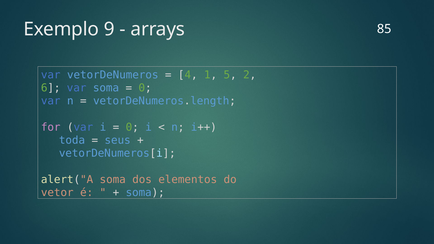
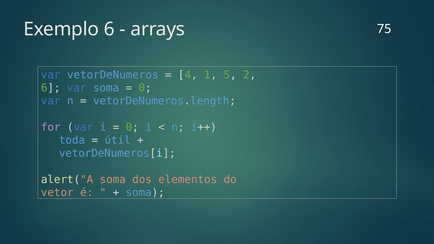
Exemplo 9: 9 -> 6
85: 85 -> 75
seus: seus -> útil
